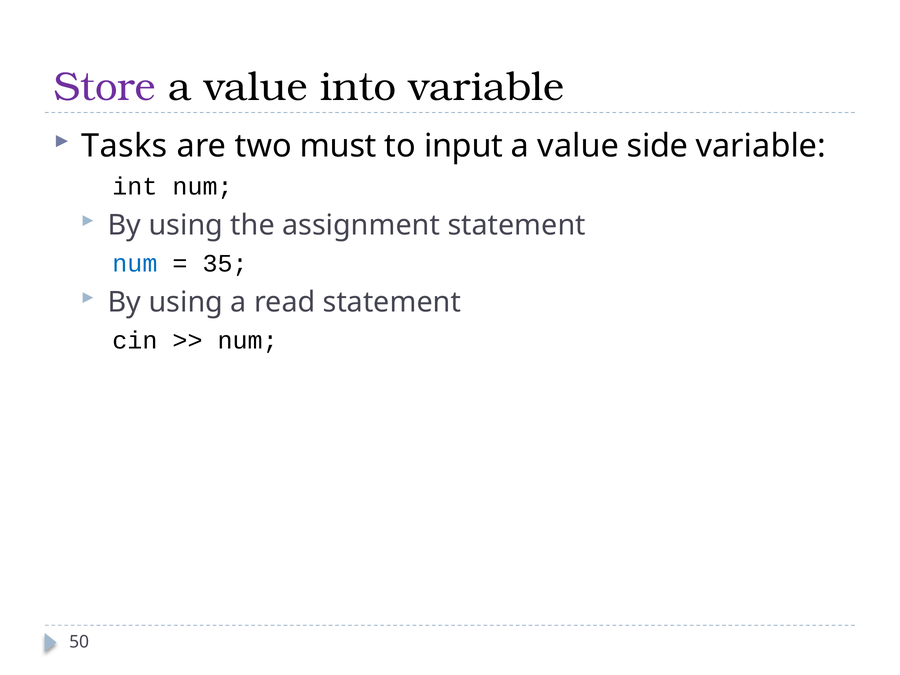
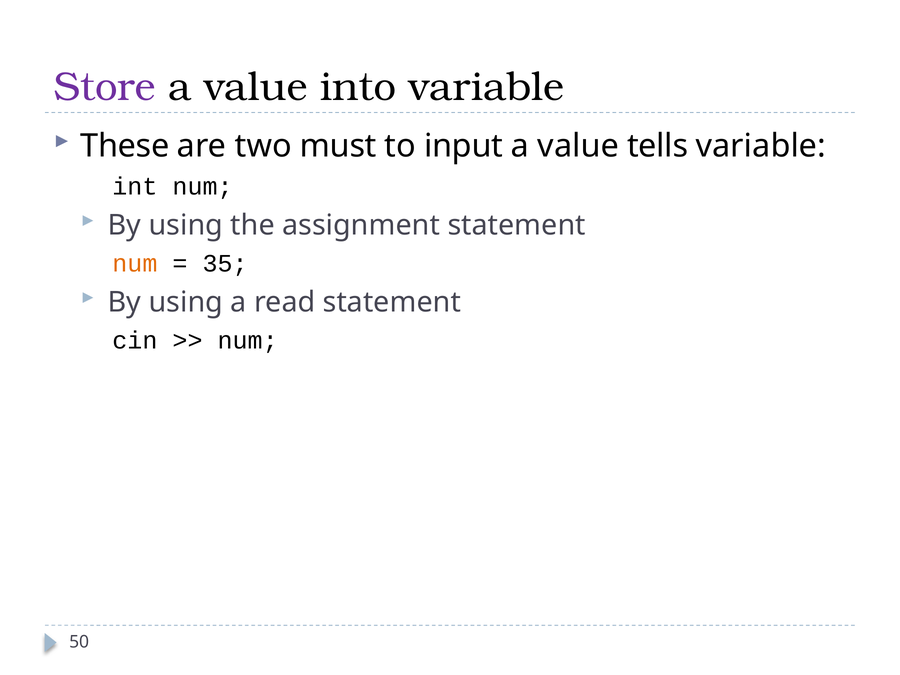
Tasks: Tasks -> These
side: side -> tells
num at (135, 263) colour: blue -> orange
